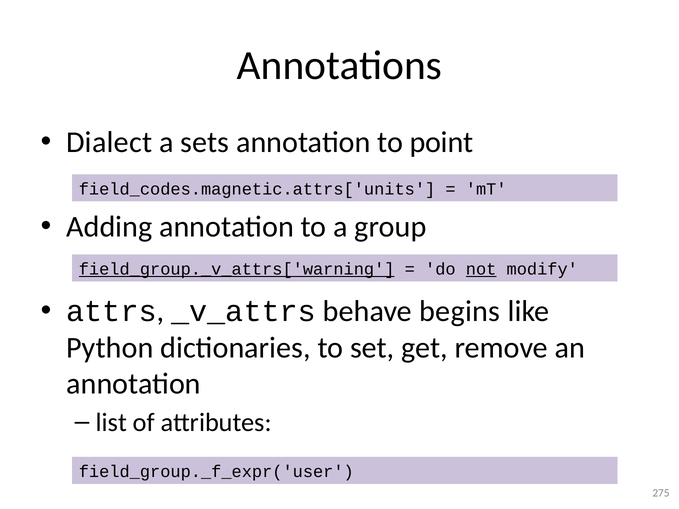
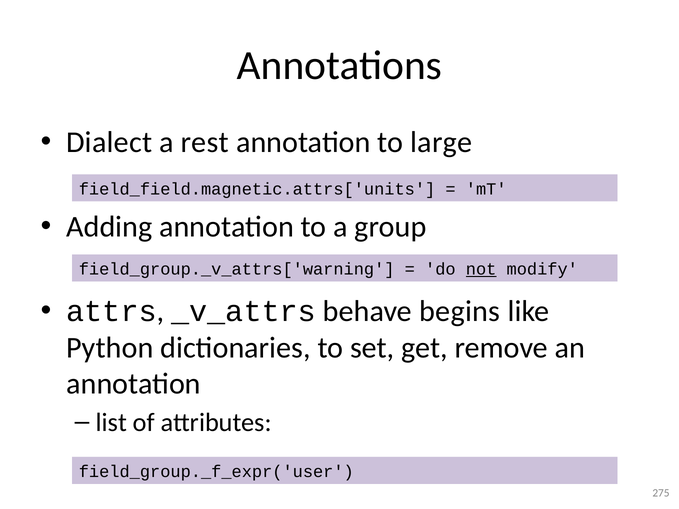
sets: sets -> rest
point: point -> large
field_codes.magnetic.attrs['units: field_codes.magnetic.attrs['units -> field_field.magnetic.attrs['units
field_group._v_attrs['warning underline: present -> none
